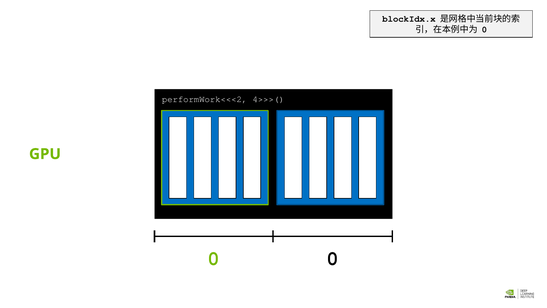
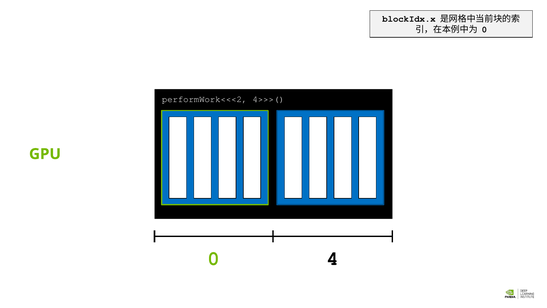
0 0: 0 -> 4
